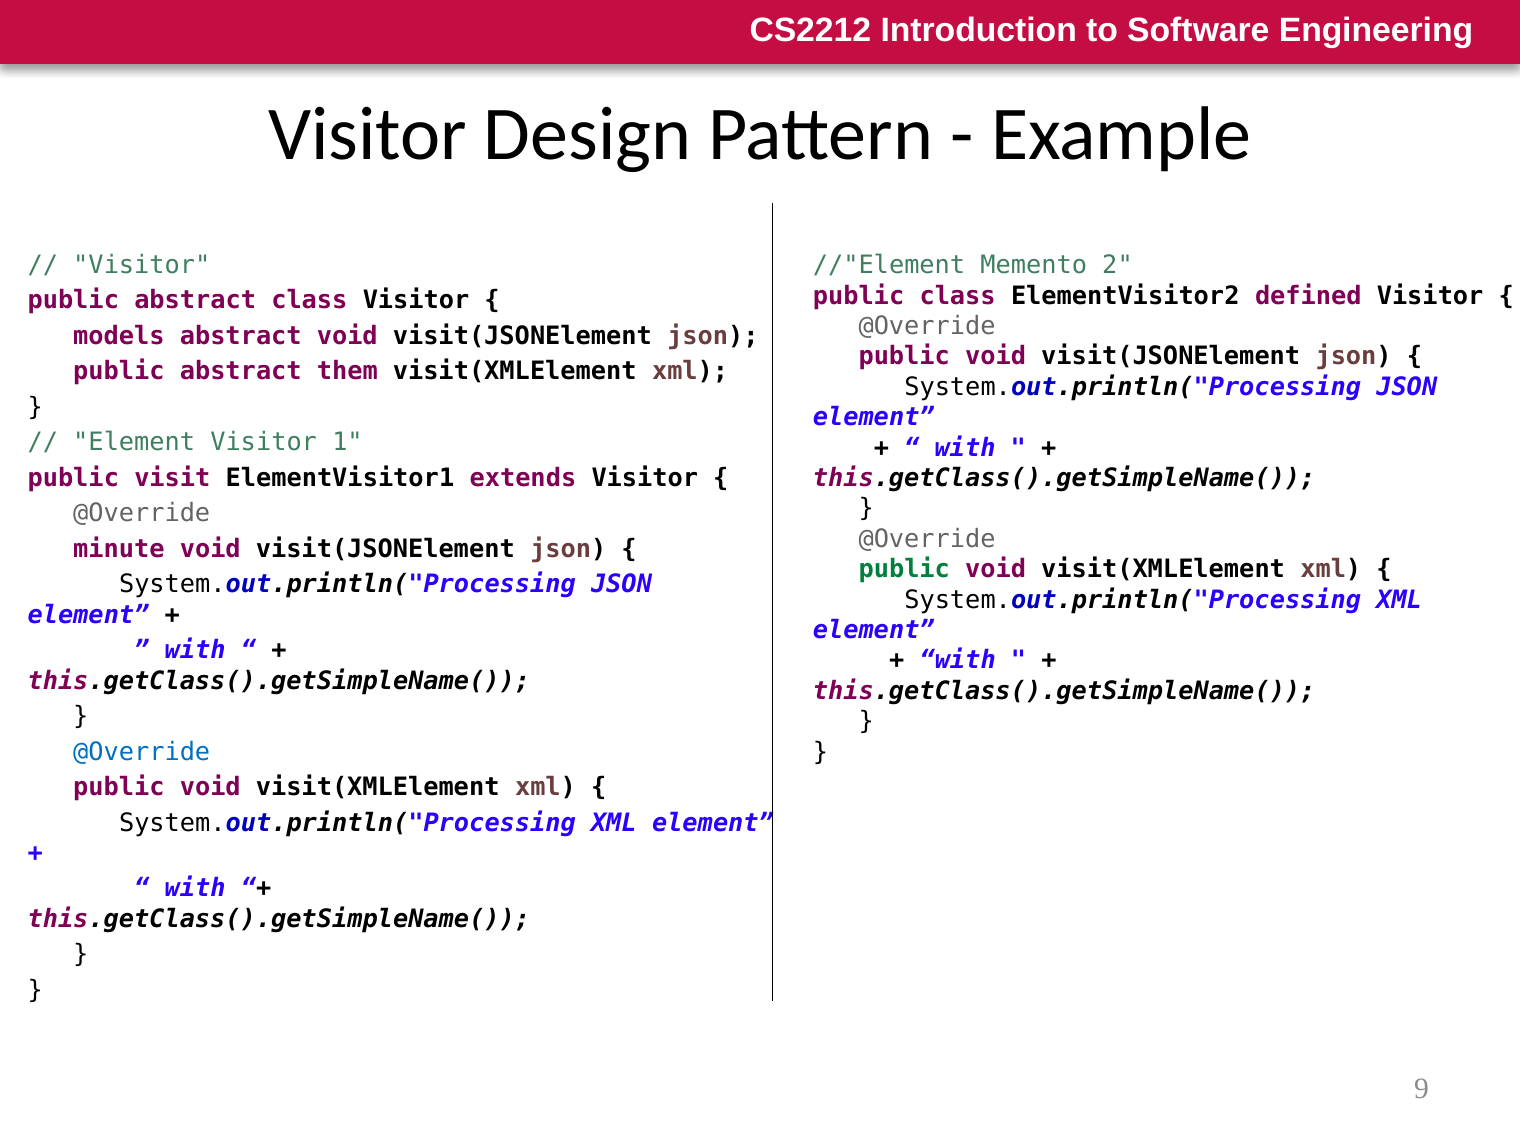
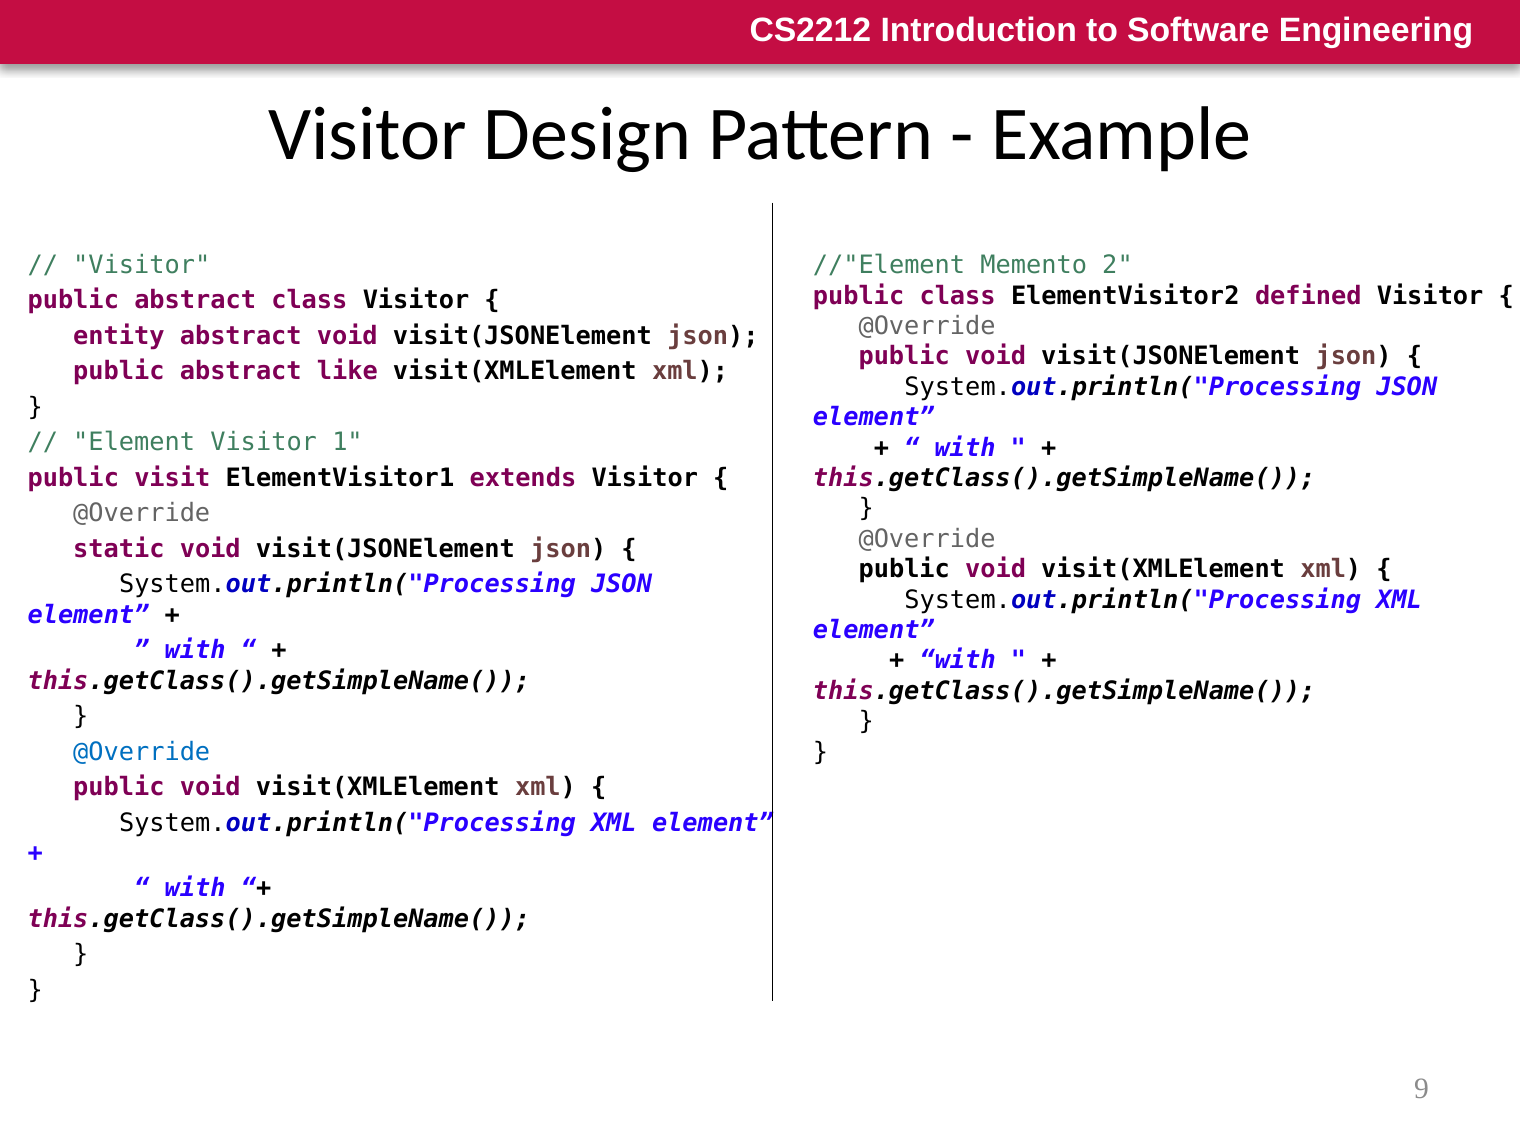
models: models -> entity
them: them -> like
minute: minute -> static
public at (904, 569) colour: green -> black
